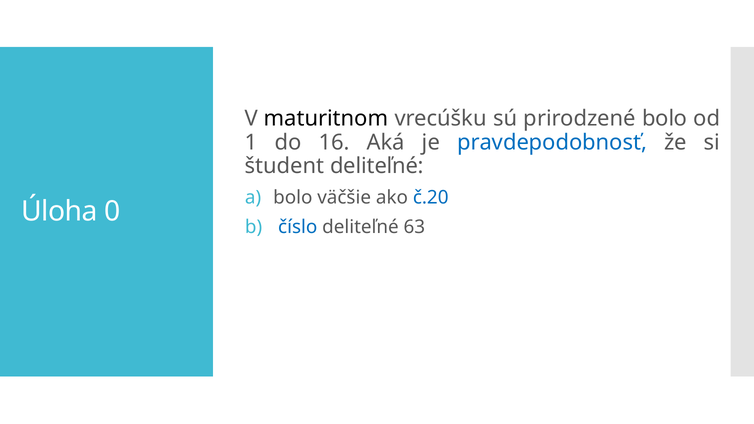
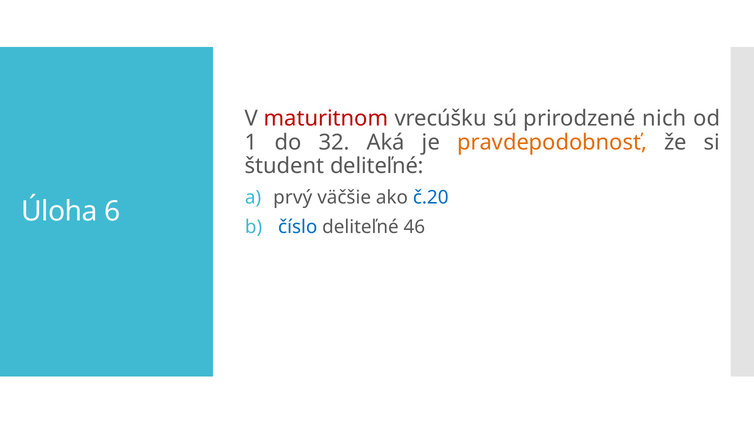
maturitnom colour: black -> red
prirodzené bolo: bolo -> nich
16: 16 -> 32
pravdepodobnosť colour: blue -> orange
bolo at (293, 198): bolo -> prvý
0: 0 -> 6
63: 63 -> 46
